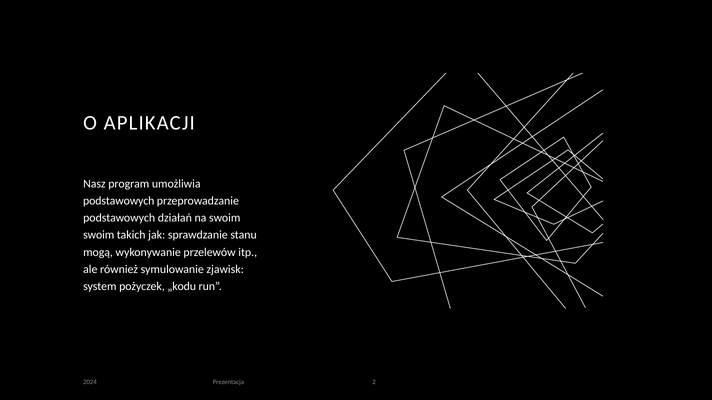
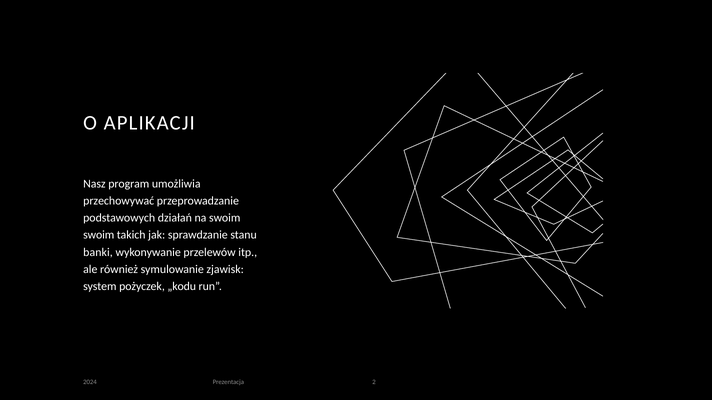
podstawowych at (119, 201): podstawowych -> przechowywać
mogą: mogą -> banki
